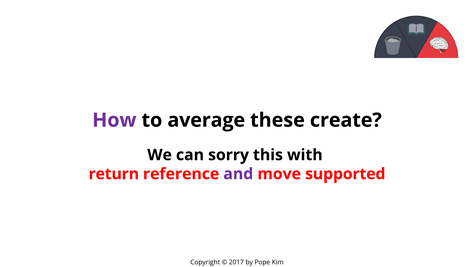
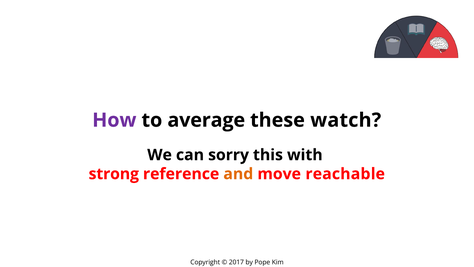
create: create -> watch
return: return -> strong
and colour: purple -> orange
supported: supported -> reachable
